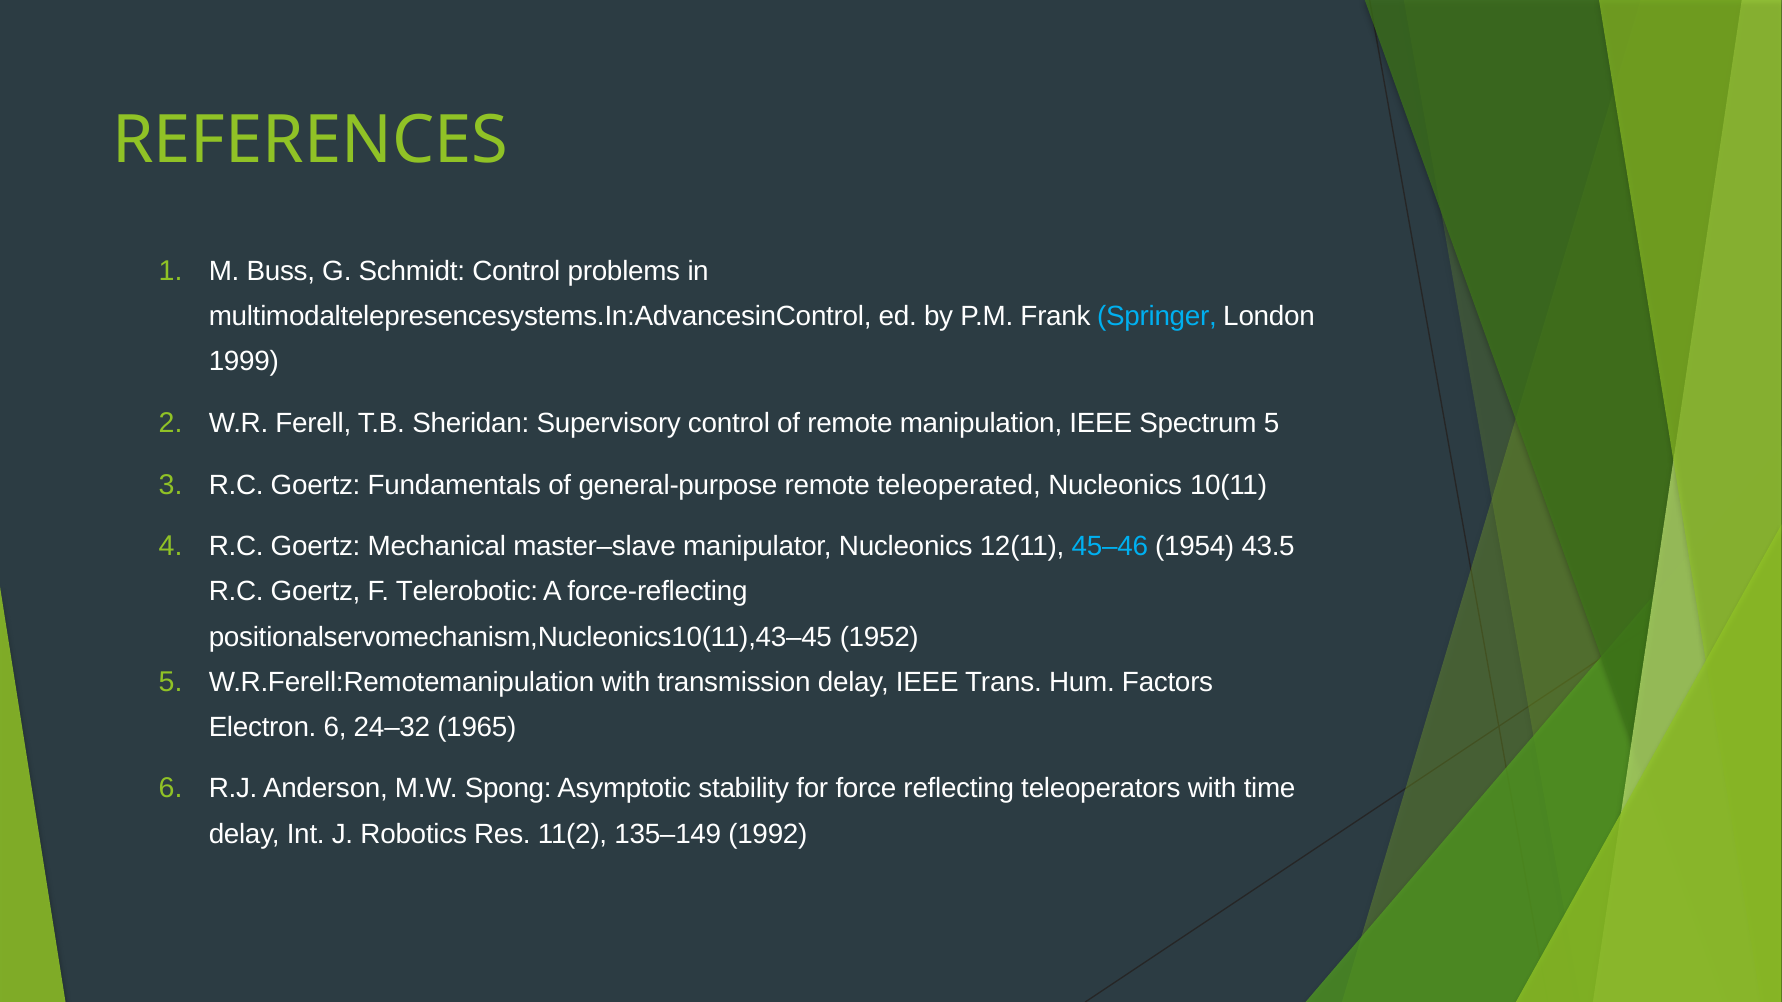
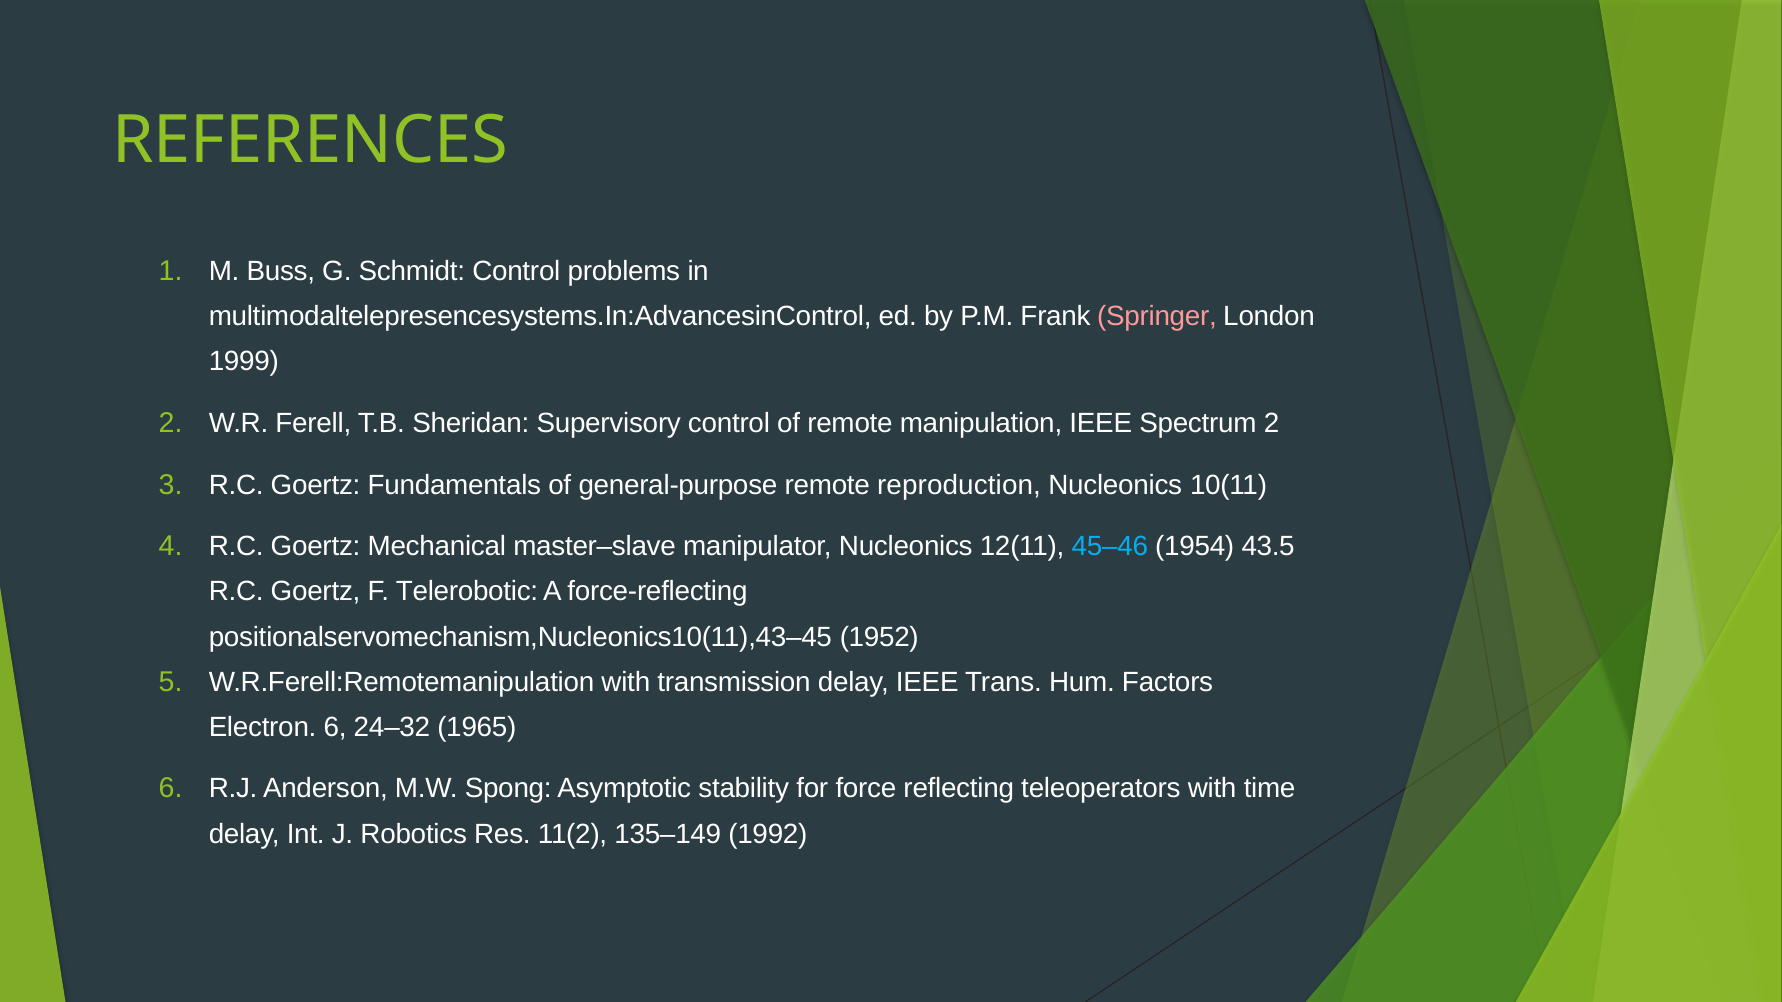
Springer colour: light blue -> pink
Spectrum 5: 5 -> 2
teleoperated: teleoperated -> reproduction
